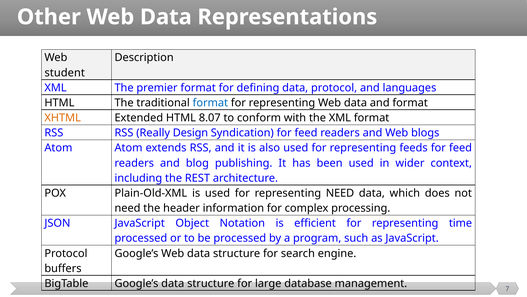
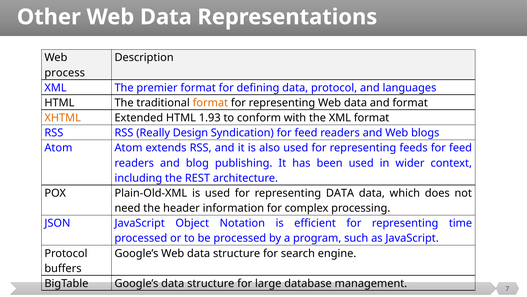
student: student -> process
format at (210, 103) colour: blue -> orange
8.07: 8.07 -> 1.93
representing NEED: NEED -> DATA
